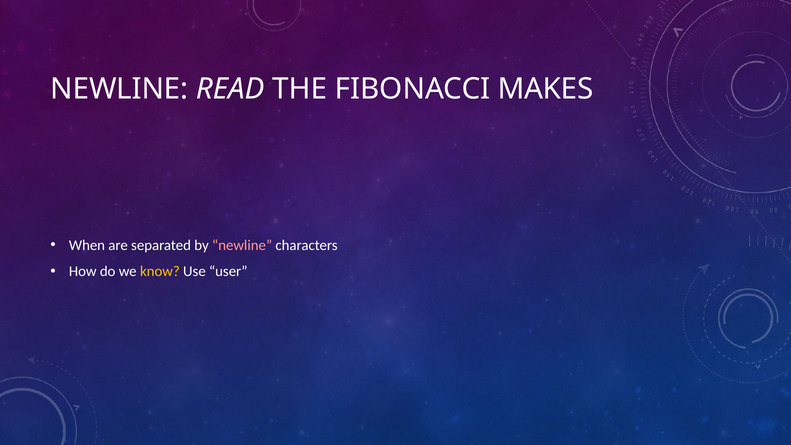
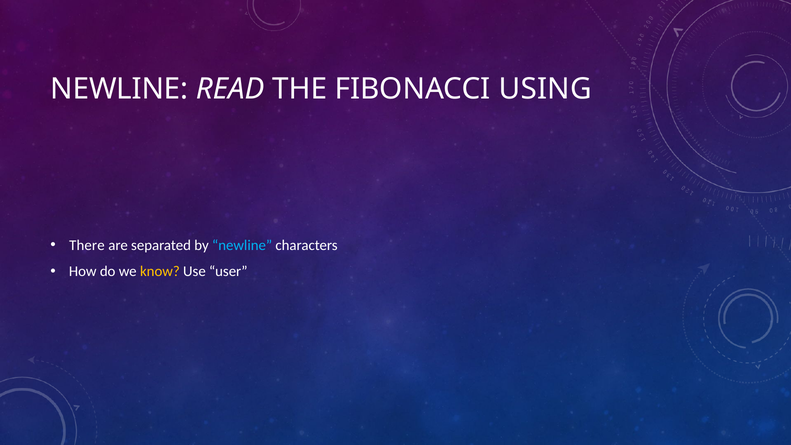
MAKES: MAKES -> USING
When: When -> There
newline at (242, 245) colour: pink -> light blue
